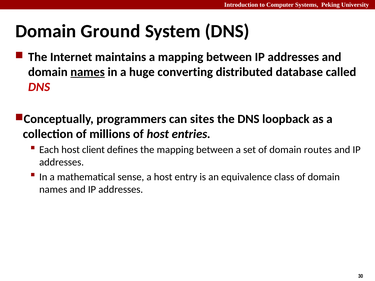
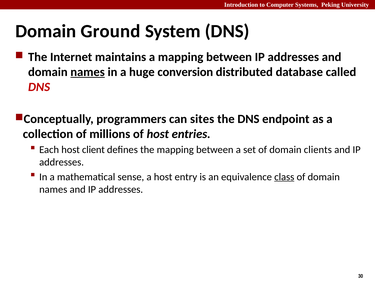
converting: converting -> conversion
loopback: loopback -> endpoint
routes: routes -> clients
class underline: none -> present
